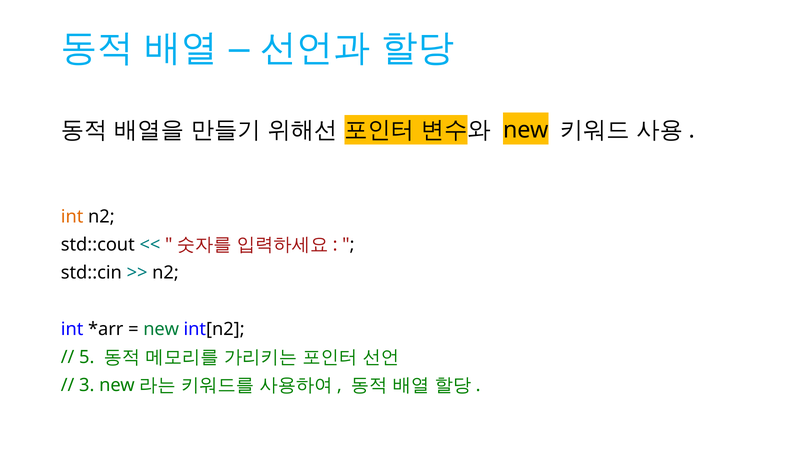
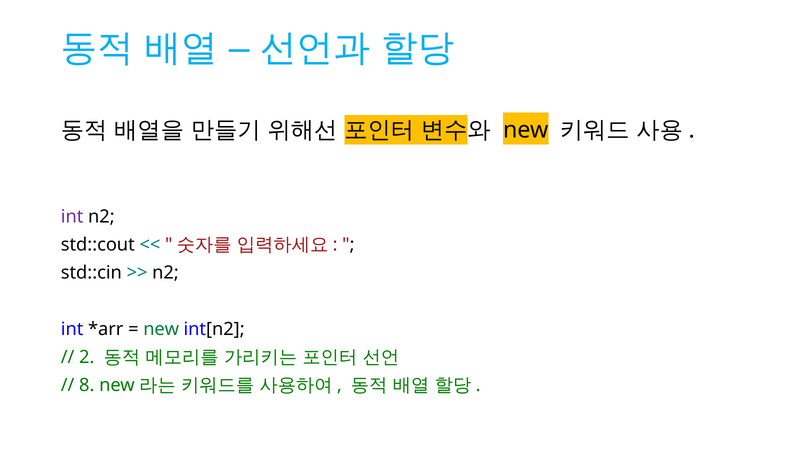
int at (72, 217) colour: orange -> purple
5: 5 -> 2
3: 3 -> 8
